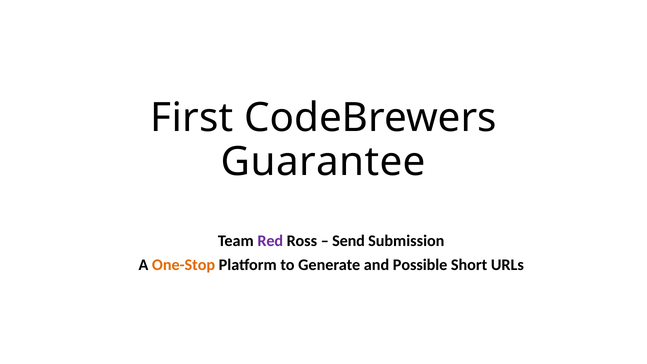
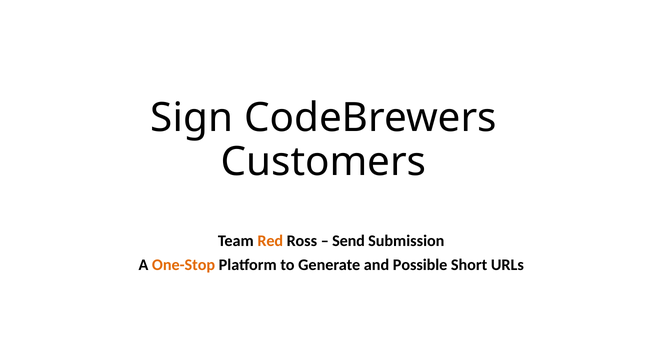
First: First -> Sign
Guarantee: Guarantee -> Customers
Red colour: purple -> orange
